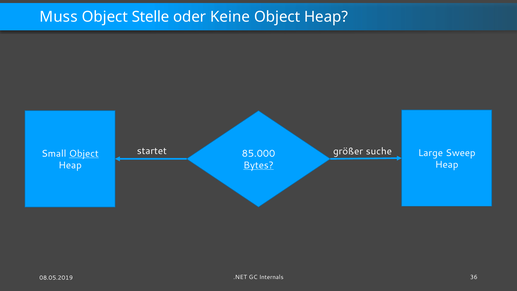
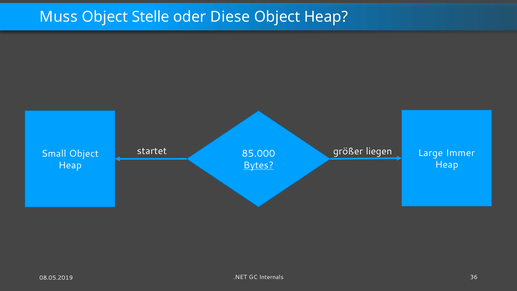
Keine: Keine -> Diese
suche: suche -> liegen
Sweep: Sweep -> Immer
Object at (84, 154) underline: present -> none
